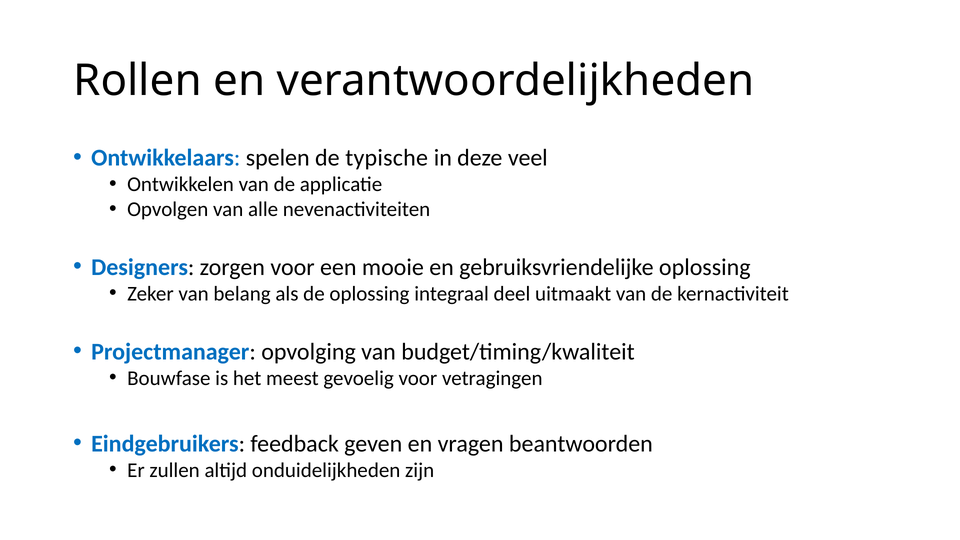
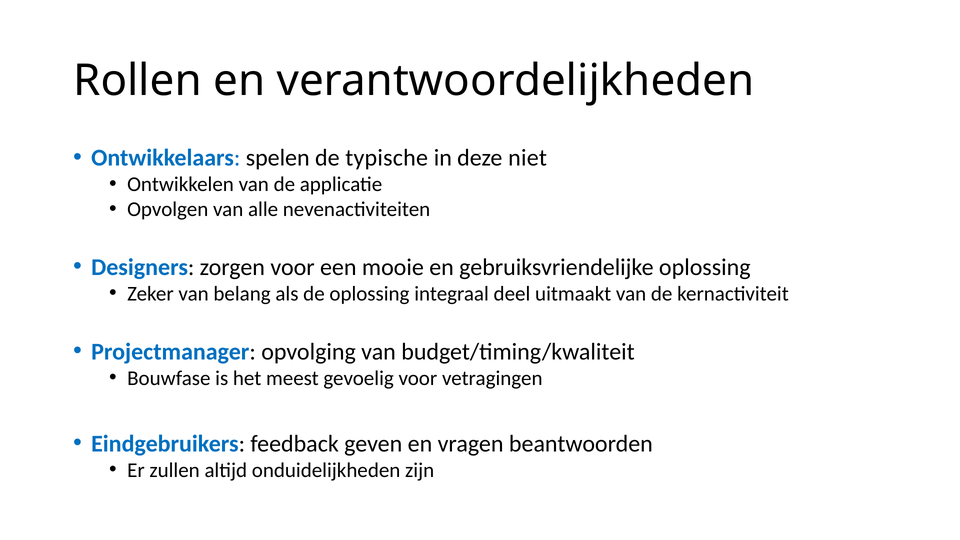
veel: veel -> niet
